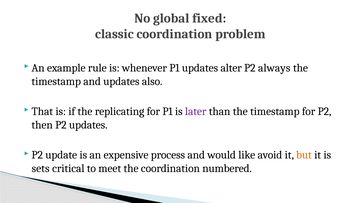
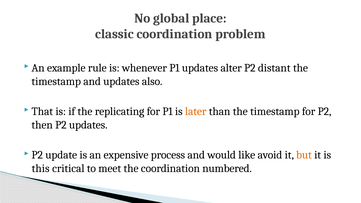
fixed: fixed -> place
always: always -> distant
later colour: purple -> orange
sets: sets -> this
